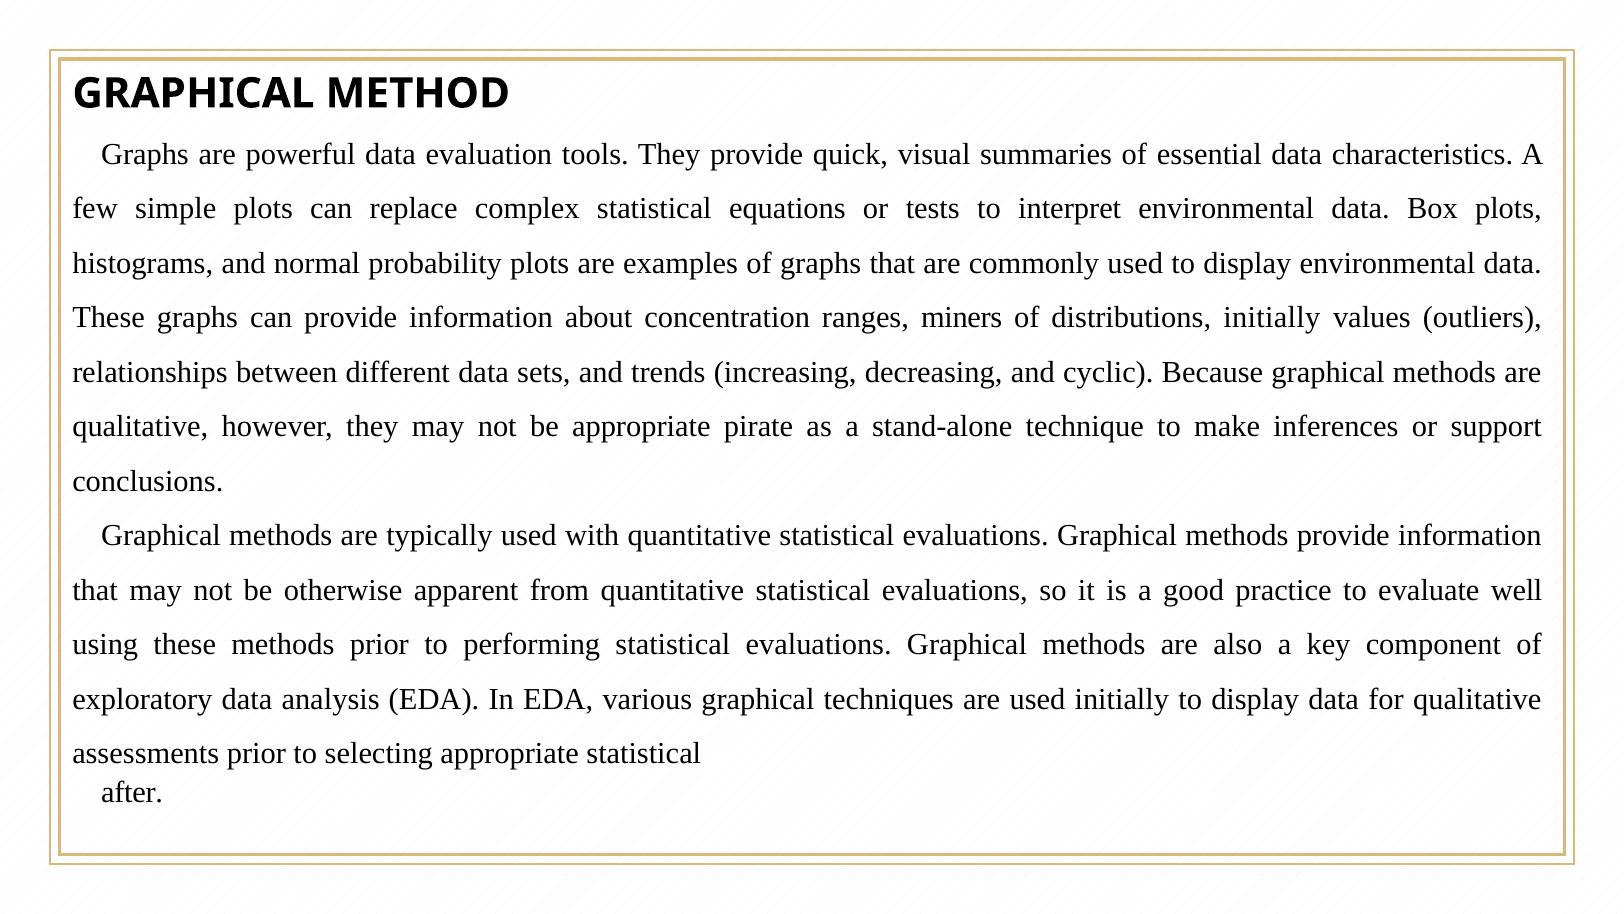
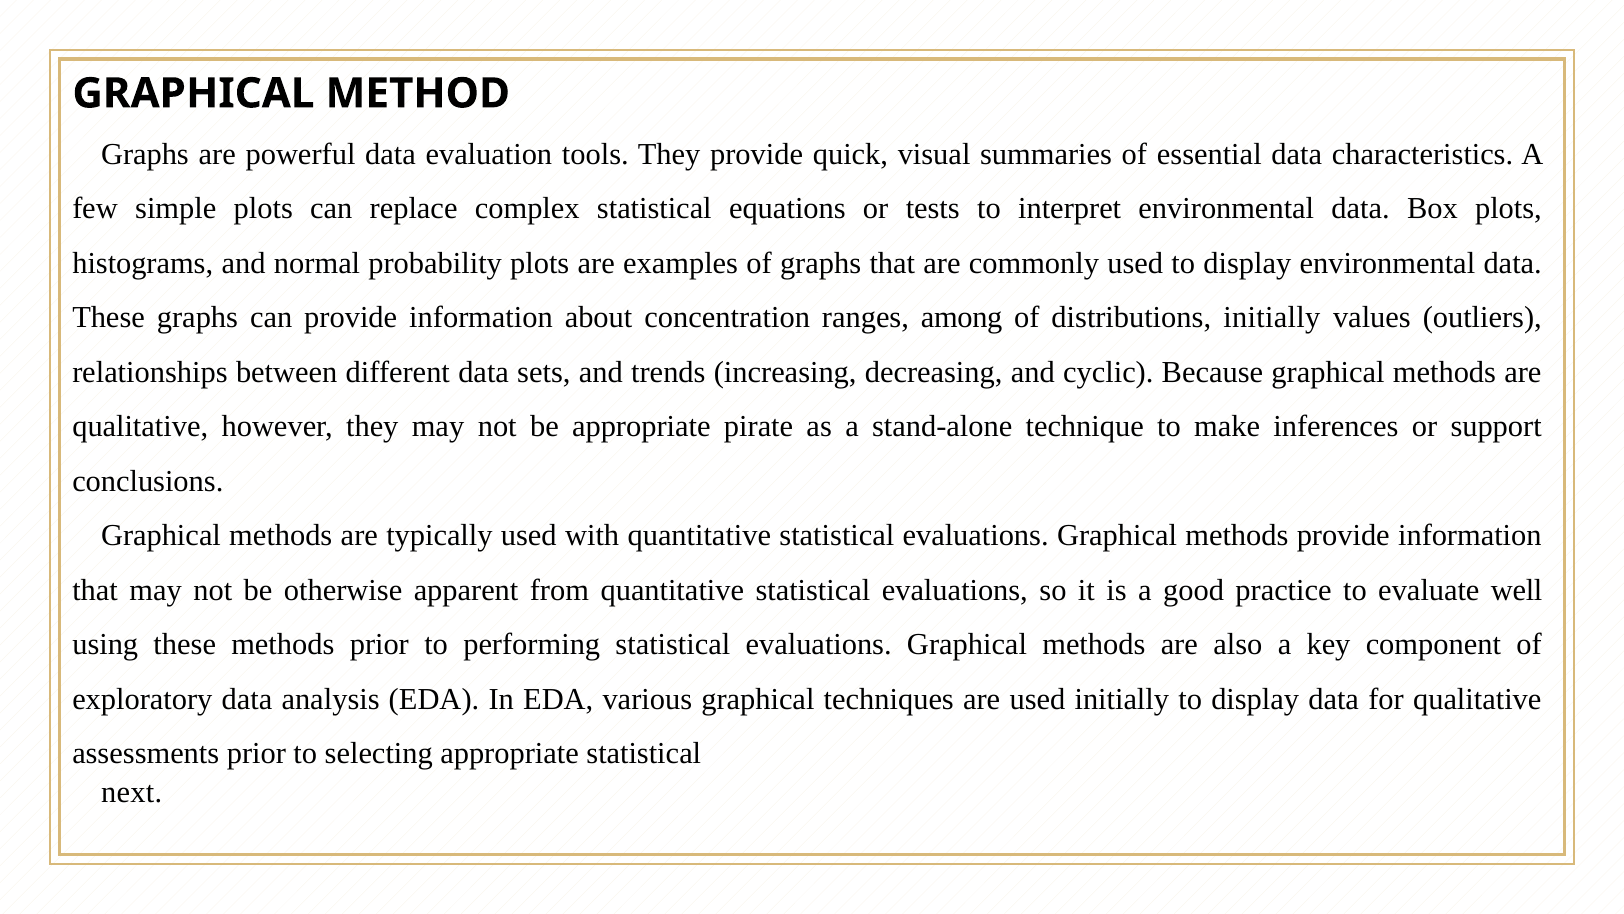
miners: miners -> among
after: after -> next
